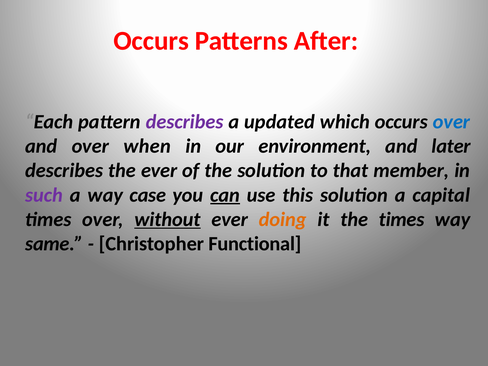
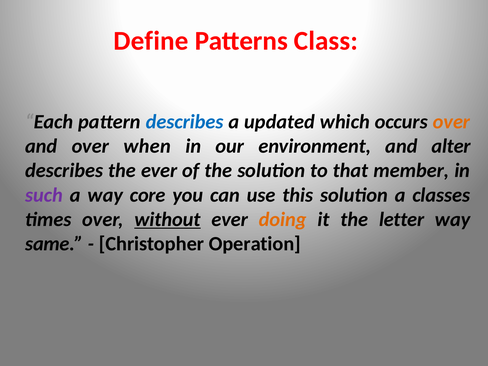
Occurs at (151, 41): Occurs -> Define
After: After -> Class
describes at (185, 122) colour: purple -> blue
over at (451, 122) colour: blue -> orange
later: later -> alter
case: case -> core
can underline: present -> none
capital: capital -> classes
the times: times -> letter
Functional: Functional -> Operation
